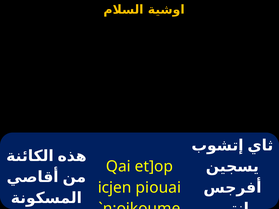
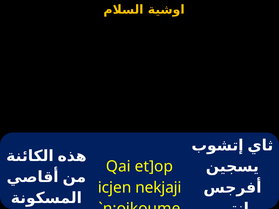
piouai: piouai -> nekjaji
